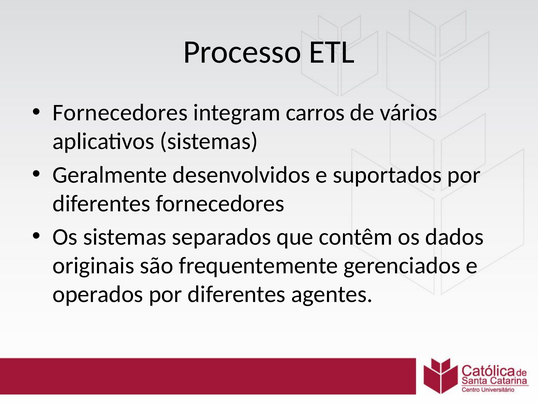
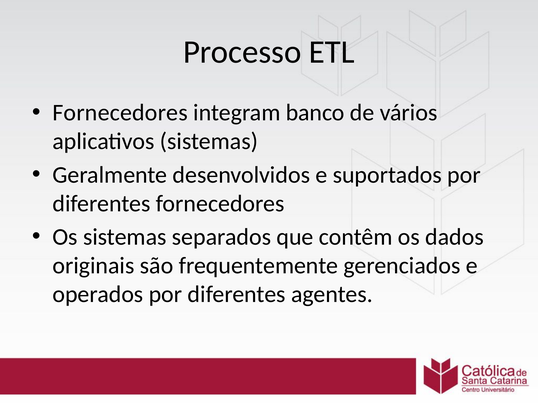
carros: carros -> banco
